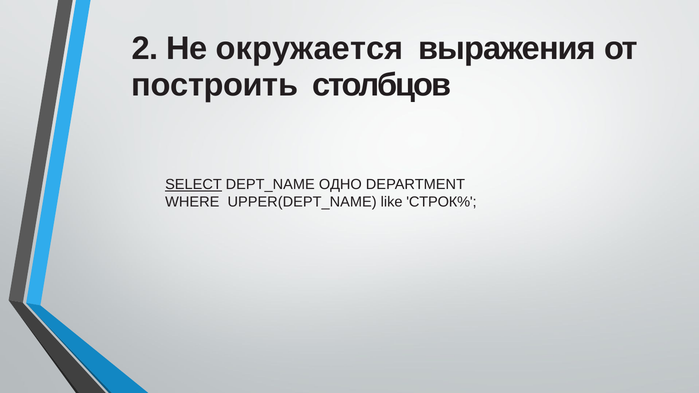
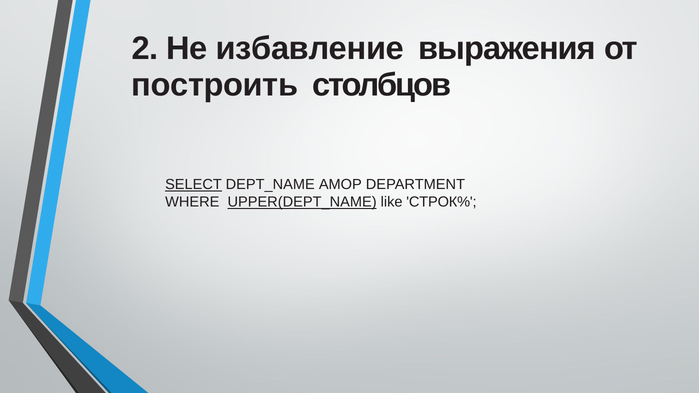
окружается: окружается -> избавление
ОДНО: ОДНО -> AMOP
UPPER(DEPT_NAME underline: none -> present
